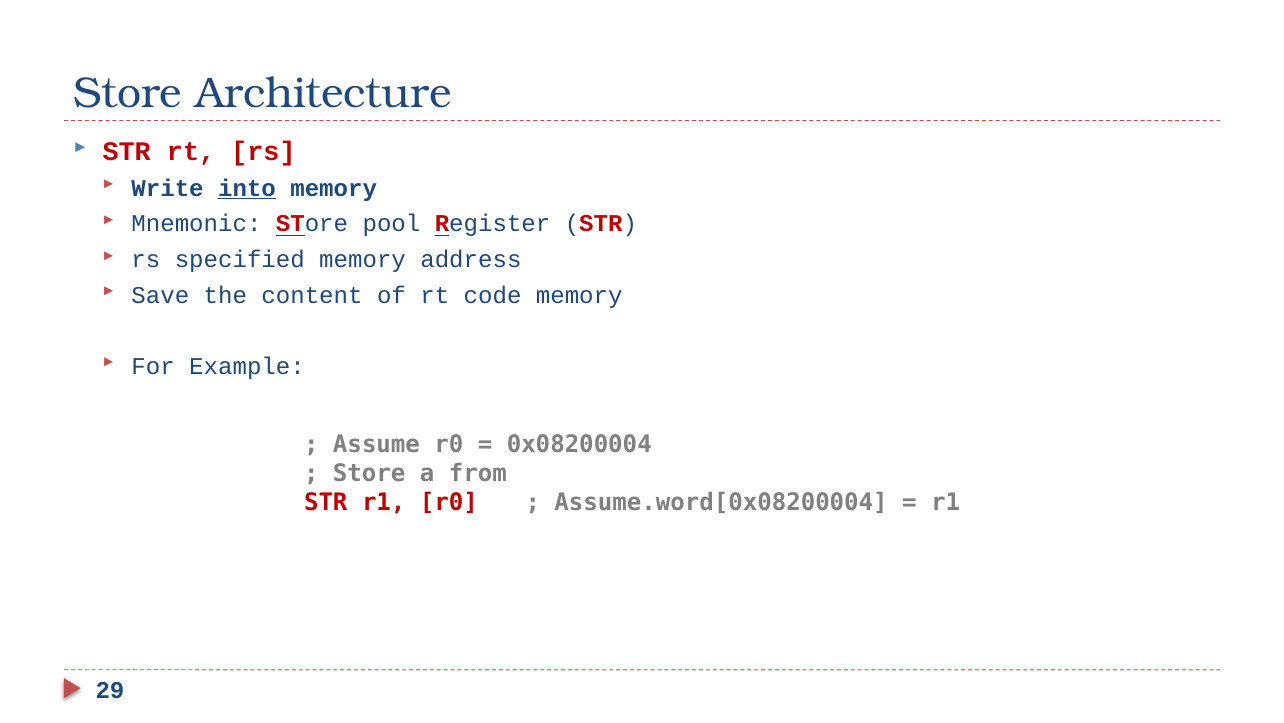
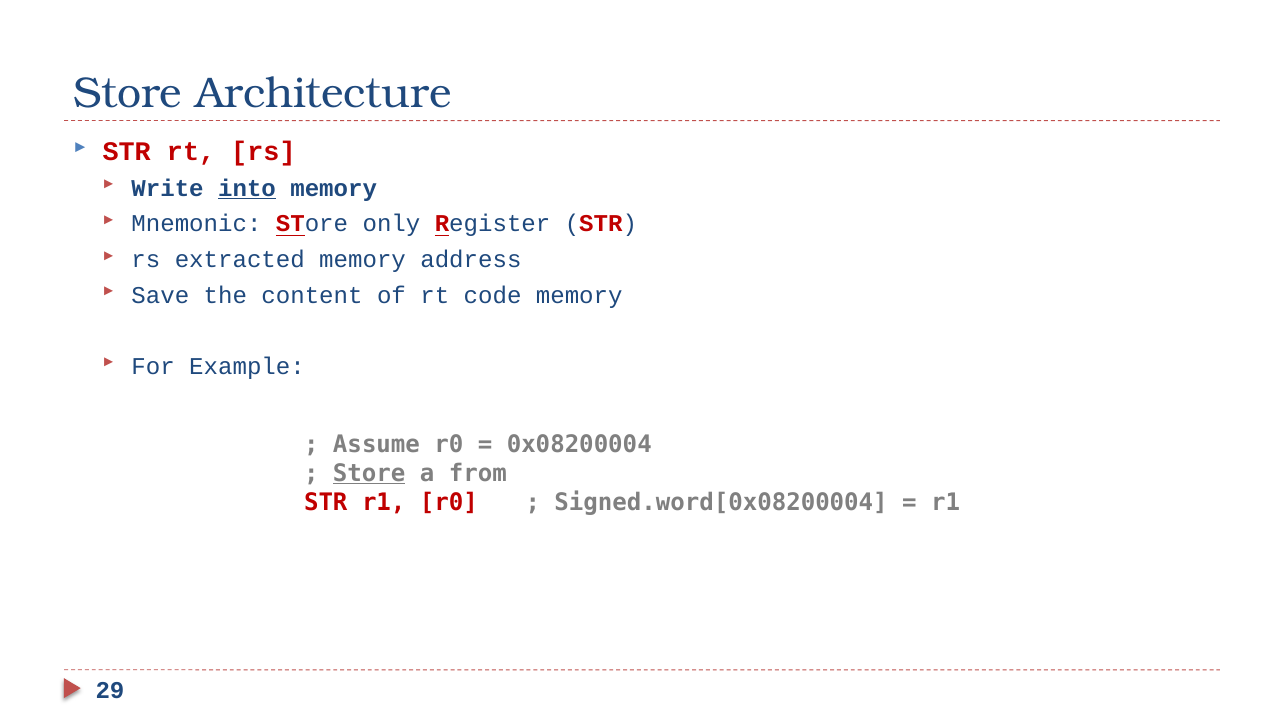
pool: pool -> only
specified: specified -> extracted
Store at (369, 473) underline: none -> present
Assume.word[0x08200004: Assume.word[0x08200004 -> Signed.word[0x08200004
